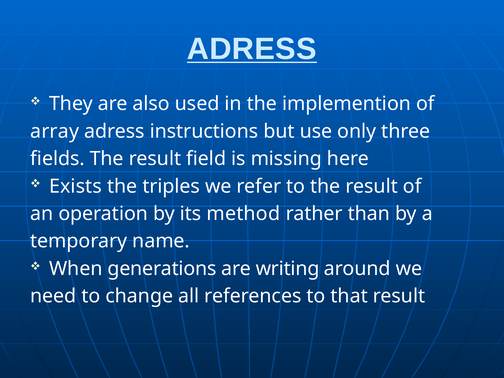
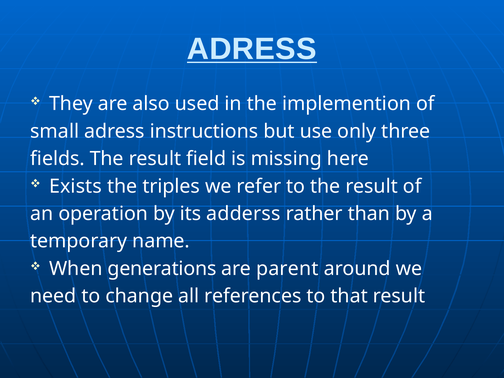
array: array -> small
method: method -> adderss
writing: writing -> parent
